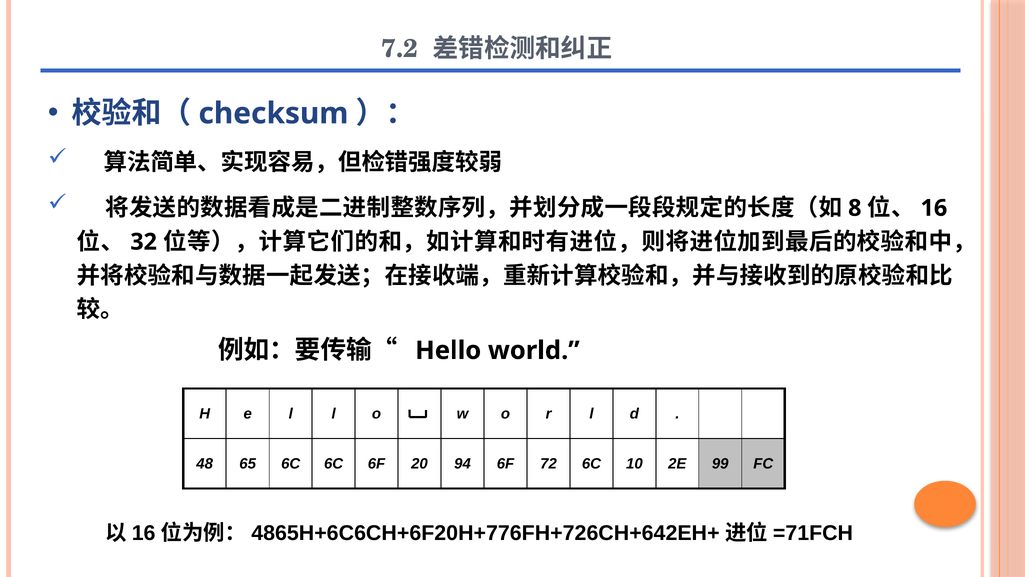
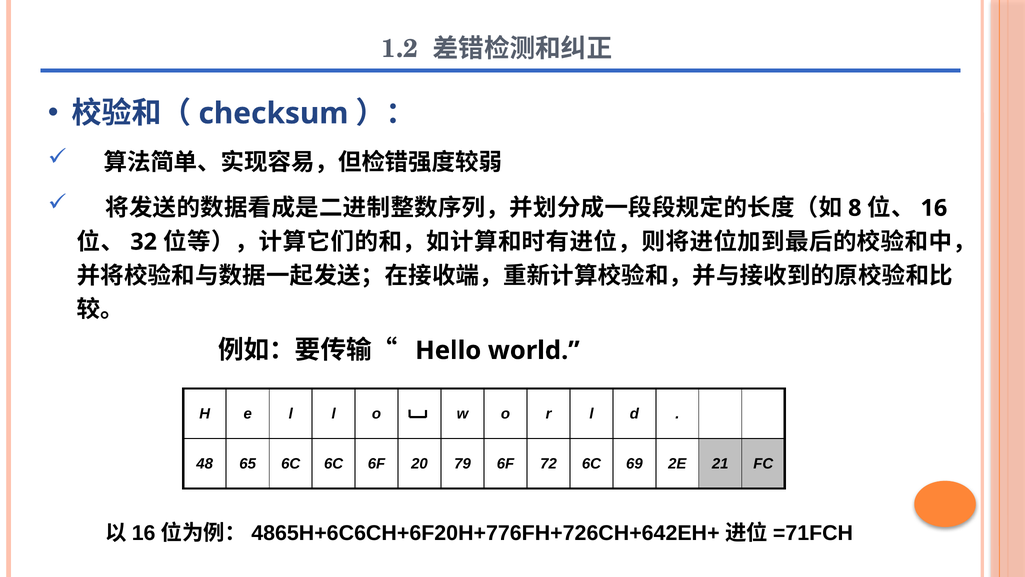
7.2: 7.2 -> 1.2
94: 94 -> 79
10: 10 -> 69
99: 99 -> 21
